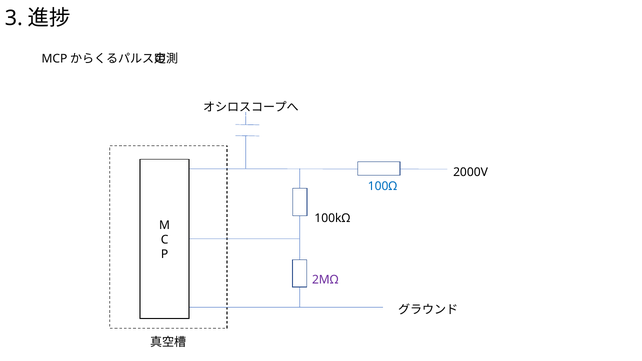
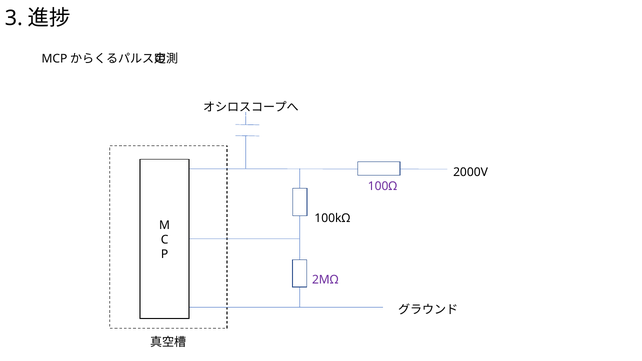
100Ω colour: blue -> purple
